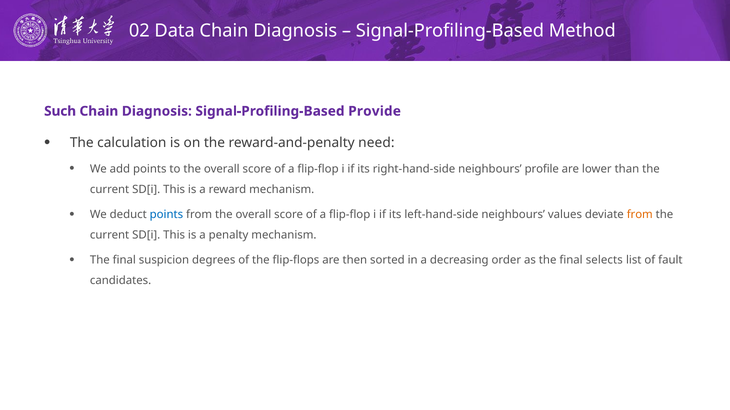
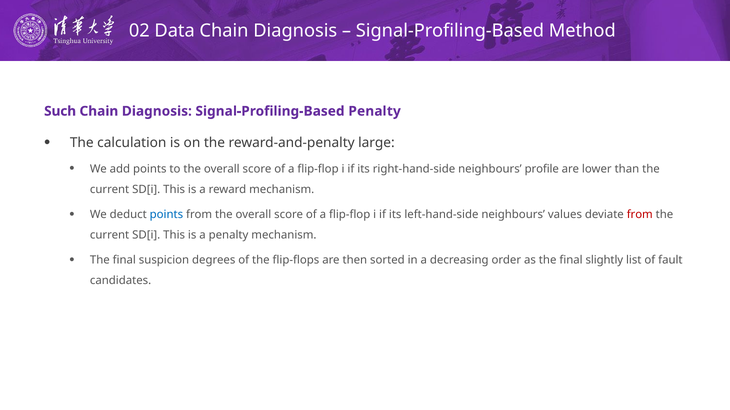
Signal-Profiling-Based Provide: Provide -> Penalty
need: need -> large
from at (640, 215) colour: orange -> red
selects: selects -> slightly
